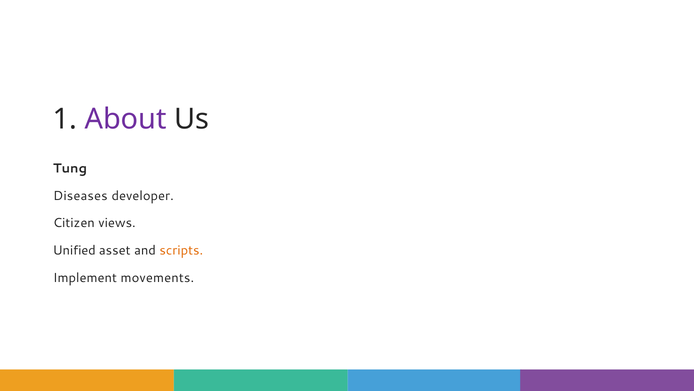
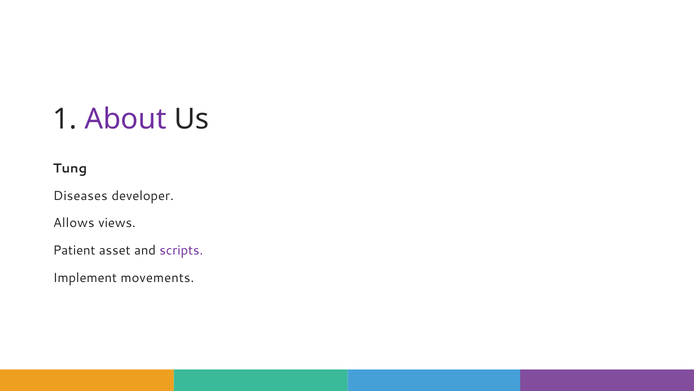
Citizen: Citizen -> Allows
Unified: Unified -> Patient
scripts colour: orange -> purple
